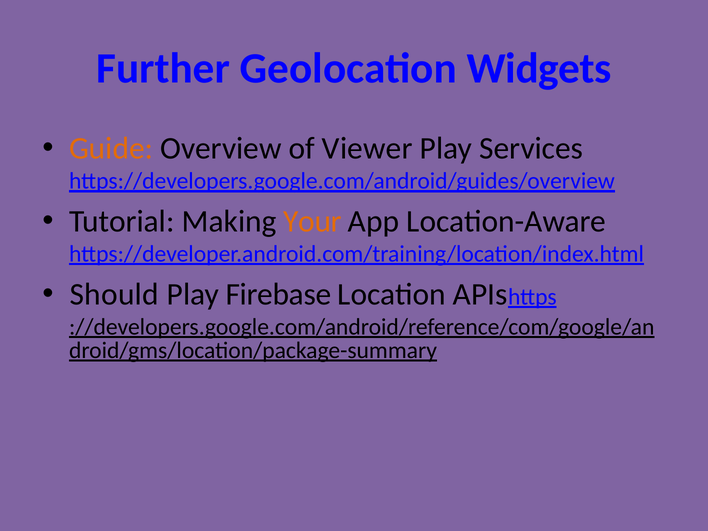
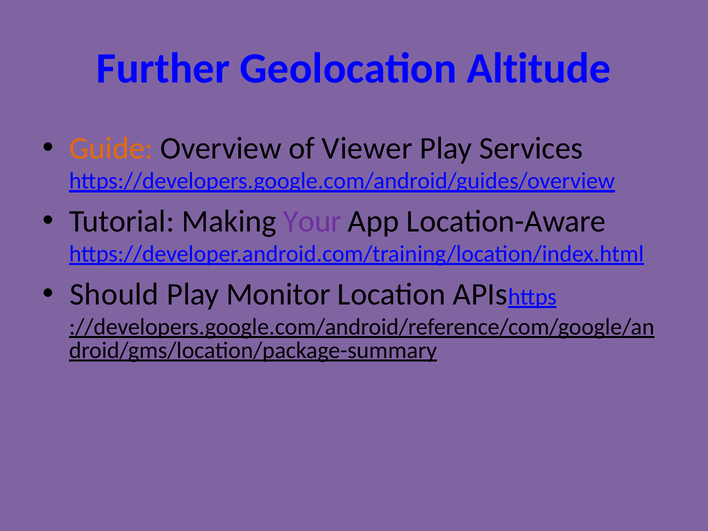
Widgets: Widgets -> Altitude
Your colour: orange -> purple
Firebase: Firebase -> Monitor
